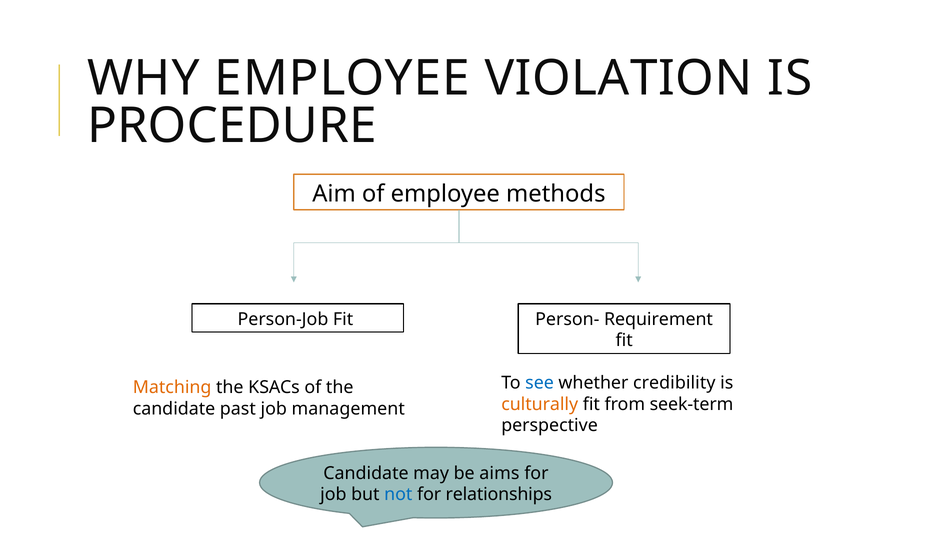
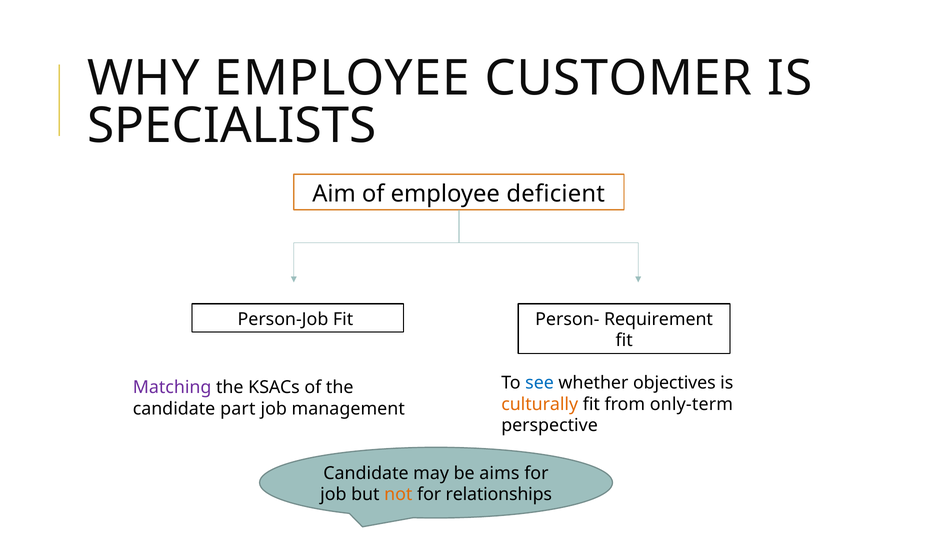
VIOLATION: VIOLATION -> CUSTOMER
PROCEDURE: PROCEDURE -> SPECIALISTS
methods: methods -> deficient
credibility: credibility -> objectives
Matching colour: orange -> purple
seek-term: seek-term -> only-term
past: past -> part
not colour: blue -> orange
